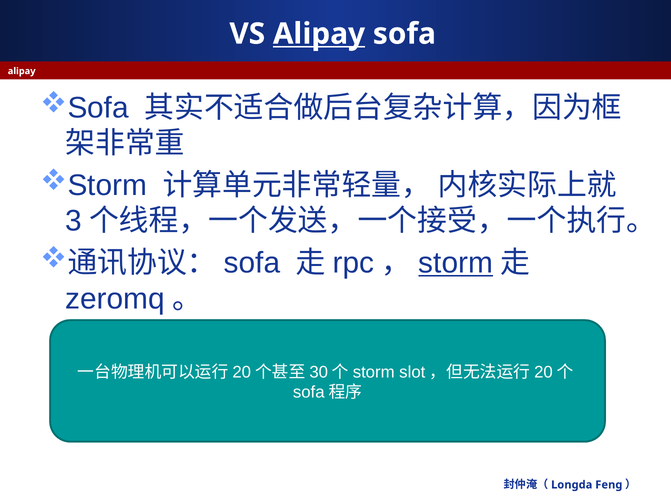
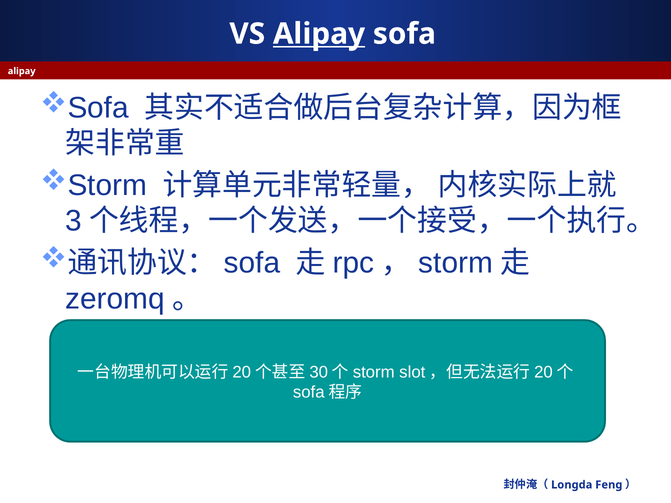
storm underline: present -> none
